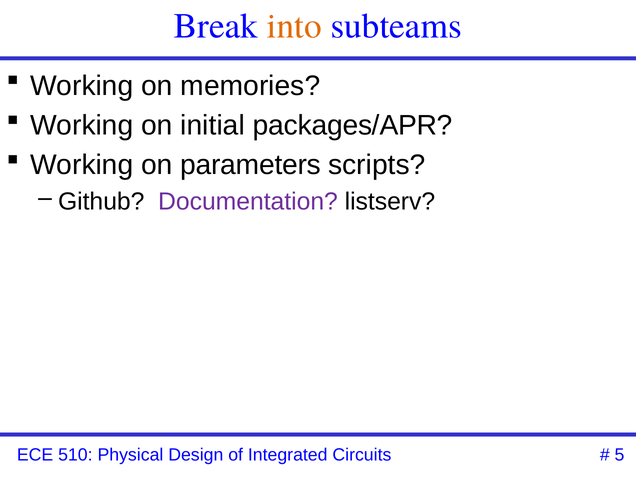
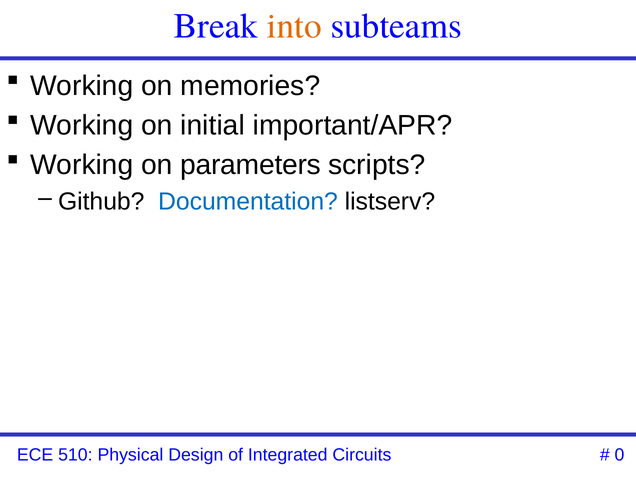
packages/APR: packages/APR -> important/APR
Documentation colour: purple -> blue
5: 5 -> 0
